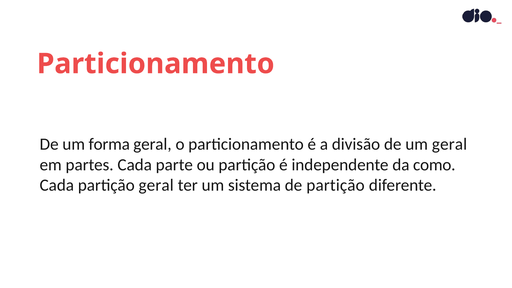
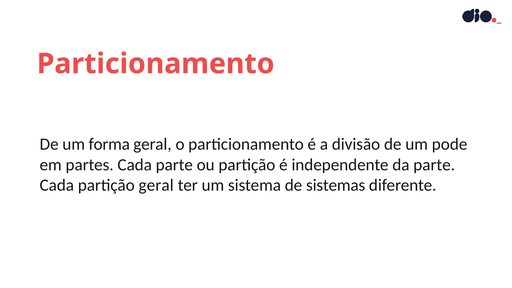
um geral: geral -> pode
da como: como -> parte
de partição: partição -> sistemas
